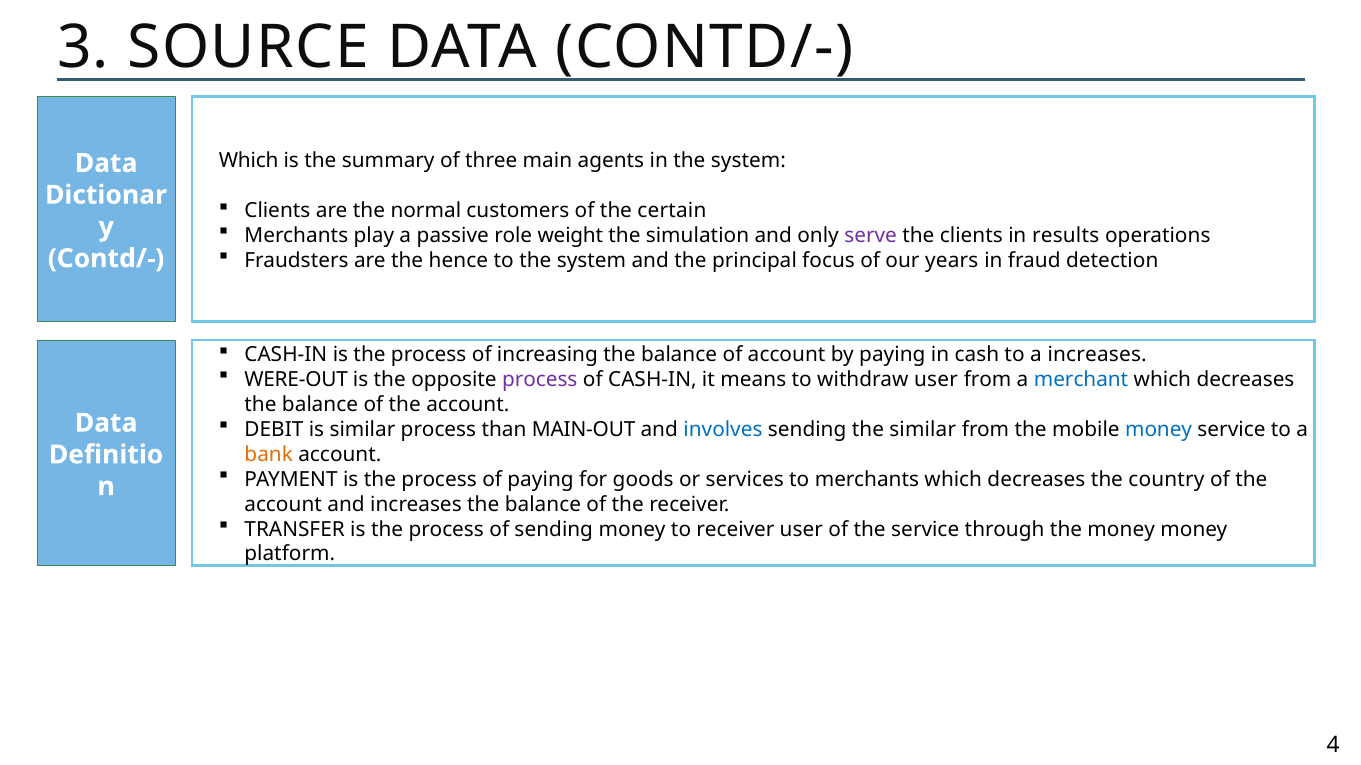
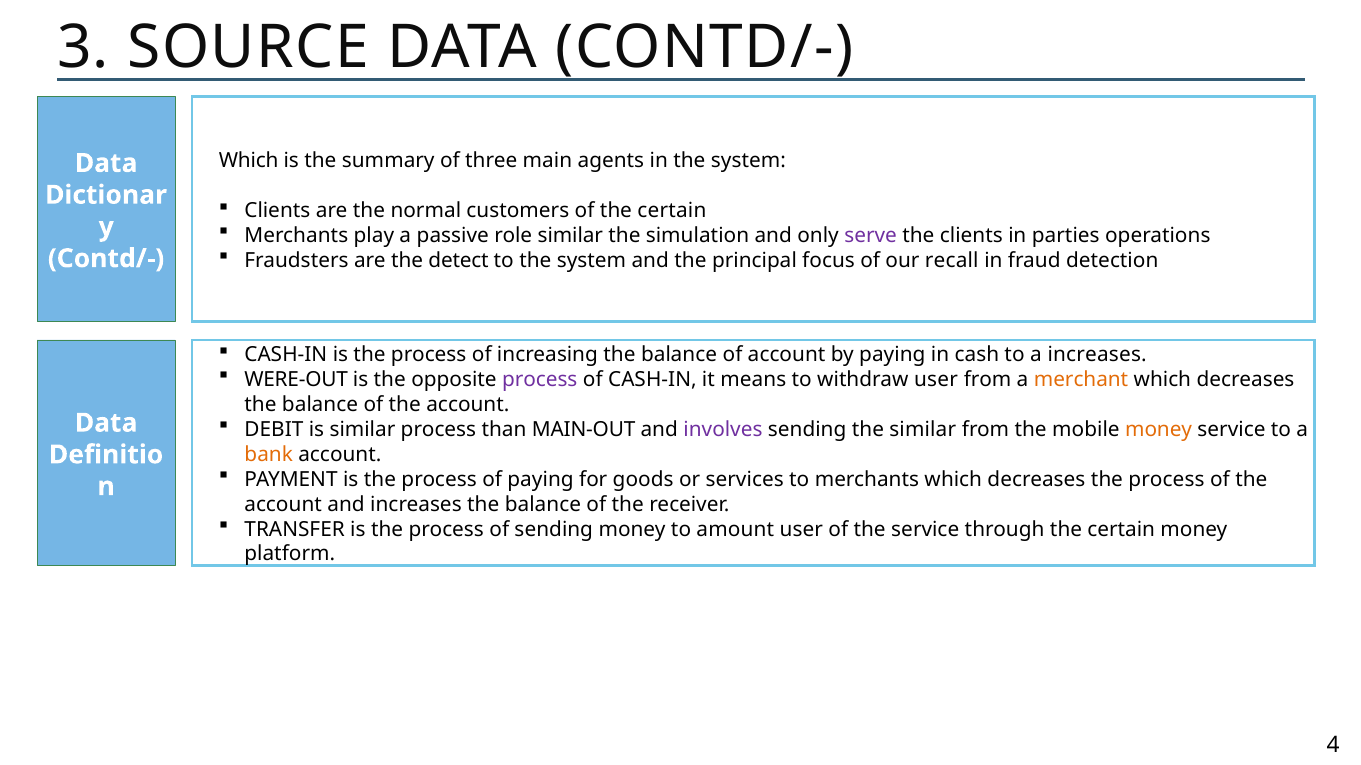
role weight: weight -> similar
results: results -> parties
hence: hence -> detect
years: years -> recall
merchant colour: blue -> orange
involves colour: blue -> purple
money at (1159, 430) colour: blue -> orange
decreases the country: country -> process
to receiver: receiver -> amount
through the money: money -> certain
